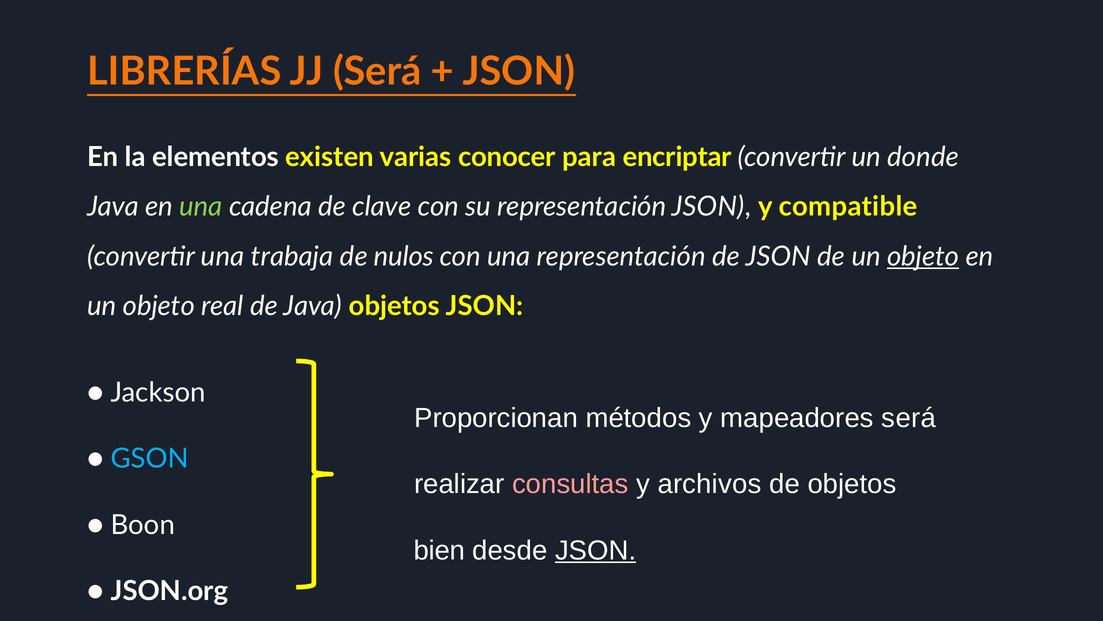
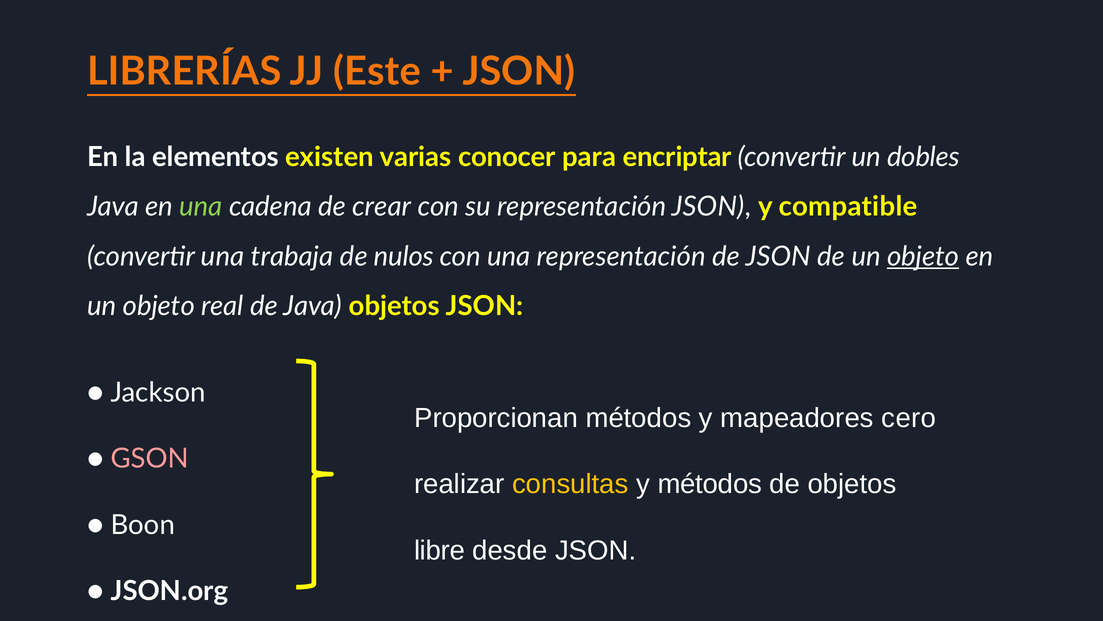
JJ Será: Será -> Este
donde: donde -> dobles
clave: clave -> crear
mapeadores será: será -> cero
GSON colour: light blue -> pink
consultas colour: pink -> yellow
y archivos: archivos -> métodos
bien: bien -> libre
JSON at (596, 550) underline: present -> none
